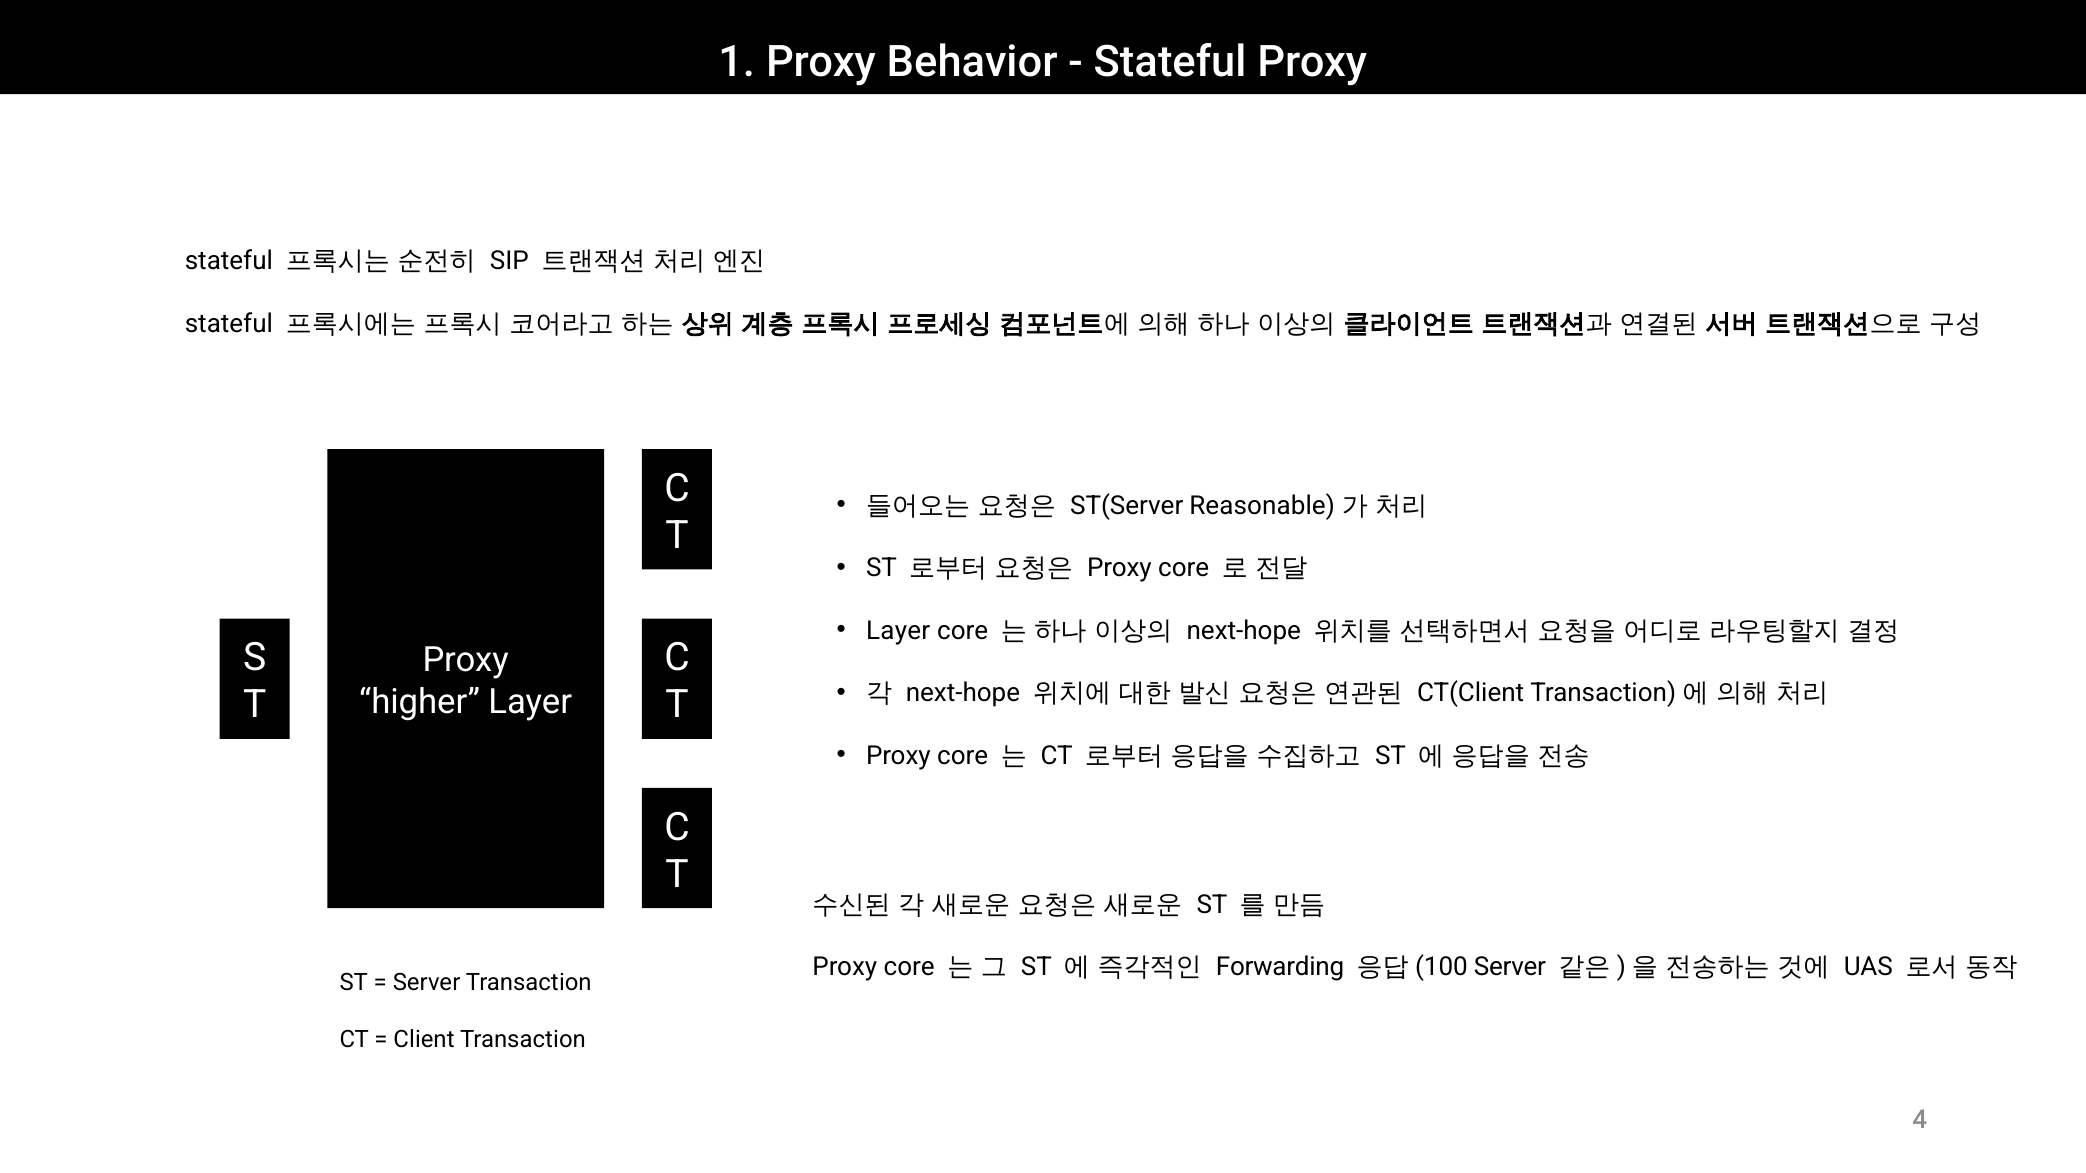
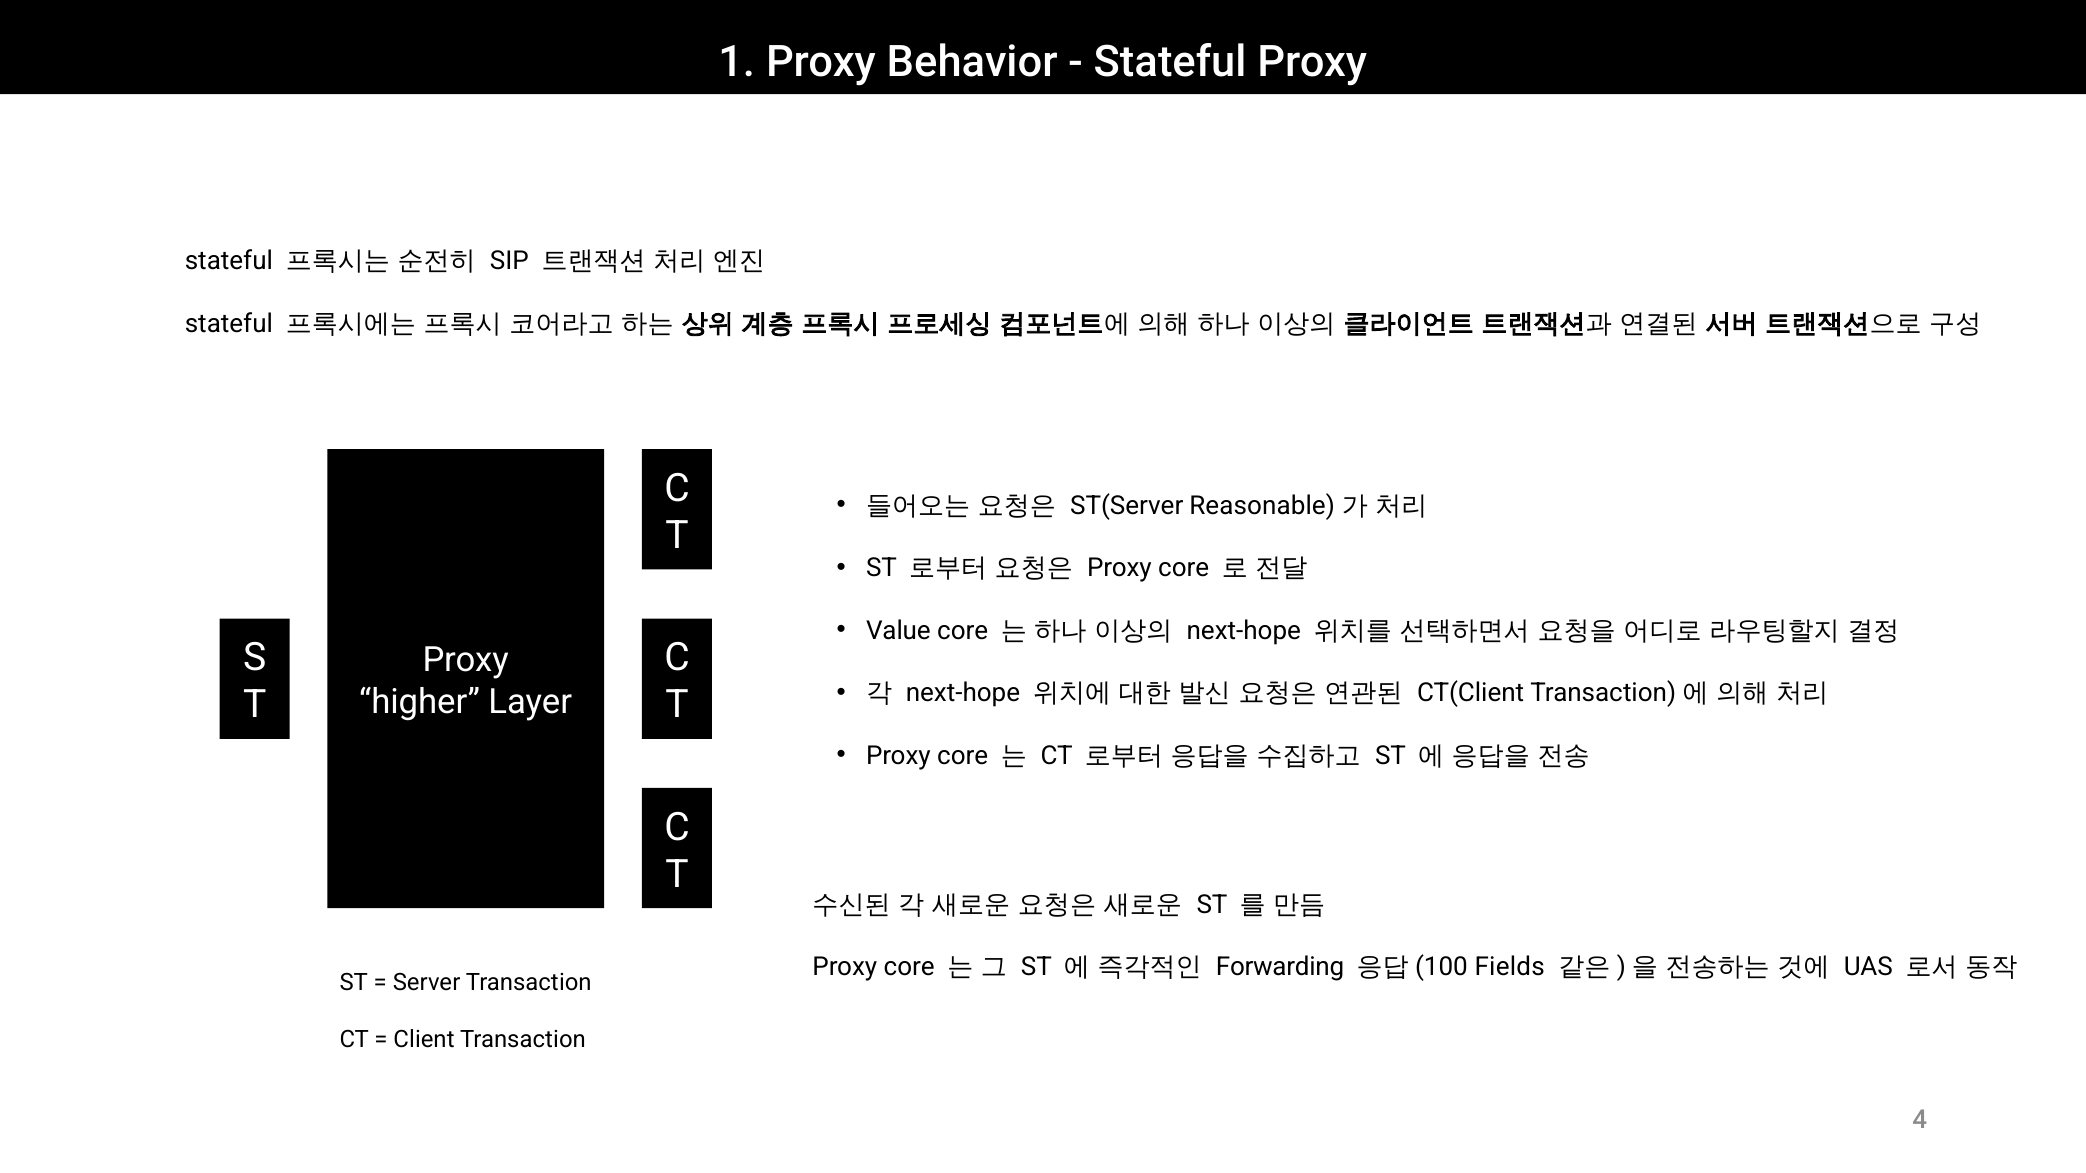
Layer at (898, 631): Layer -> Value
Server at (1510, 967): Server -> Fields
